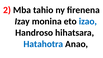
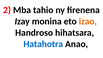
izao colour: blue -> orange
